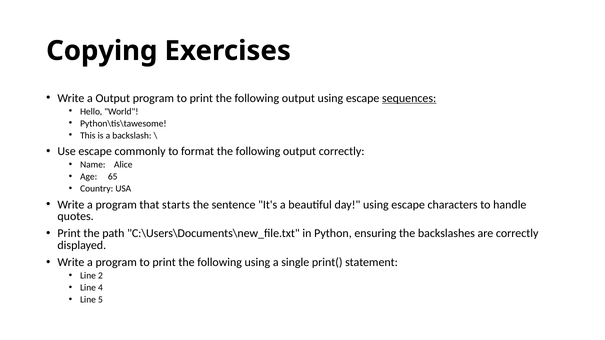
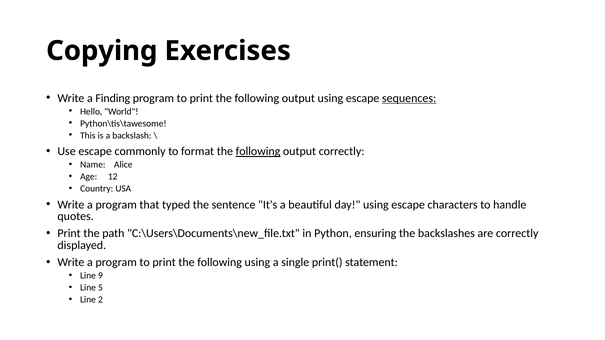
a Output: Output -> Finding
following at (258, 152) underline: none -> present
65: 65 -> 12
starts: starts -> typed
2: 2 -> 9
4: 4 -> 5
5: 5 -> 2
